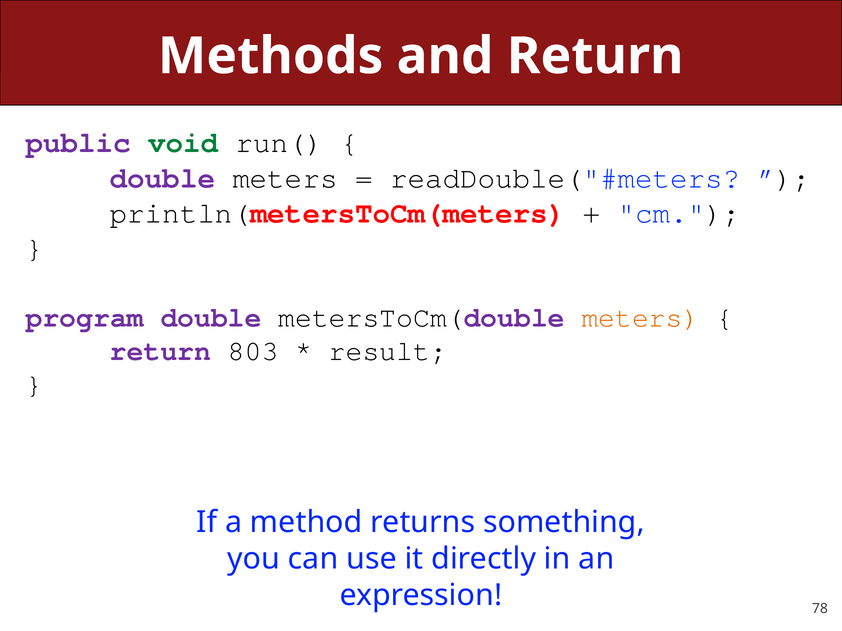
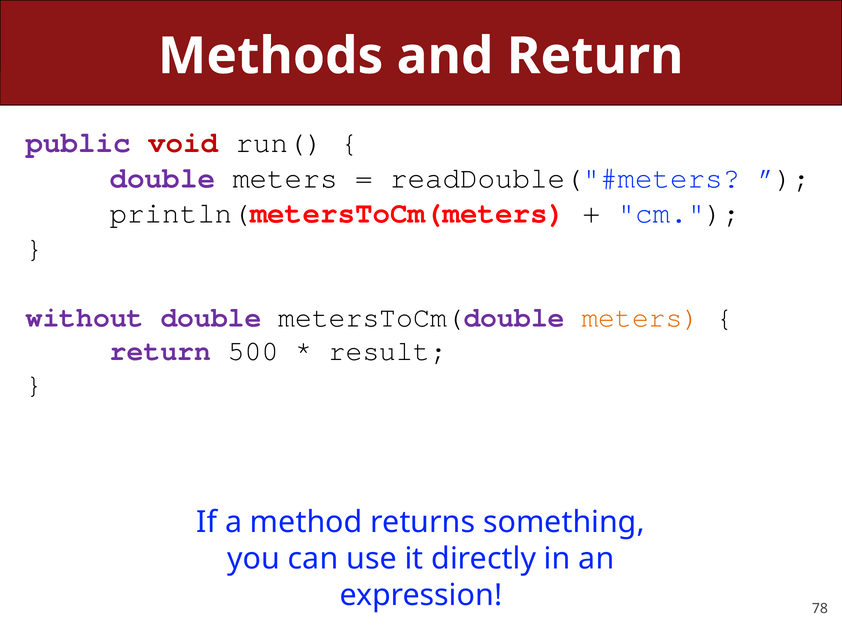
void colour: green -> red
program: program -> without
803: 803 -> 500
